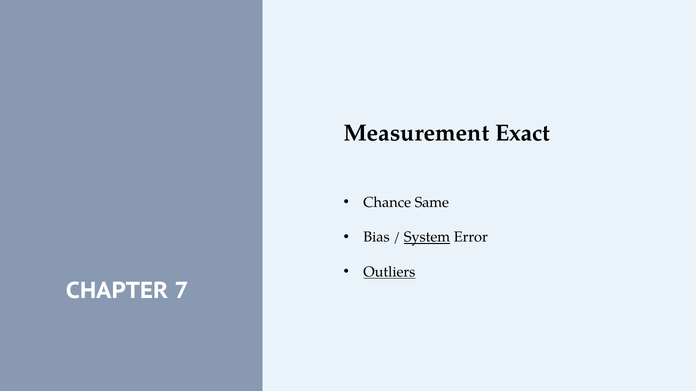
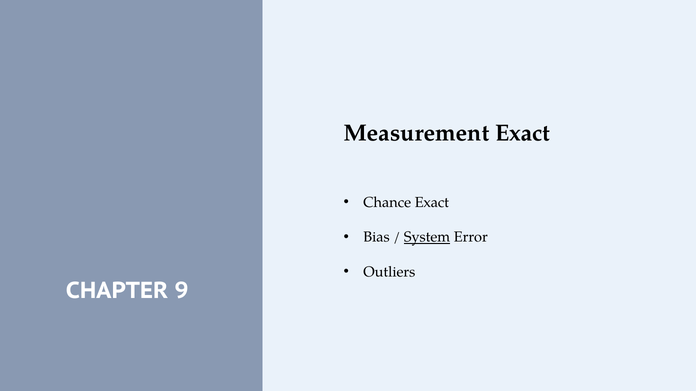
Chance Same: Same -> Exact
Outliers underline: present -> none
7: 7 -> 9
